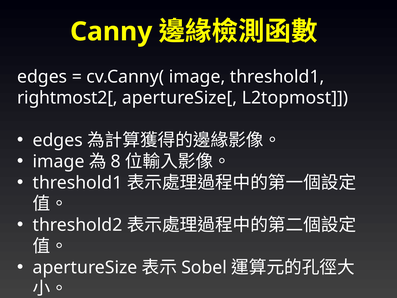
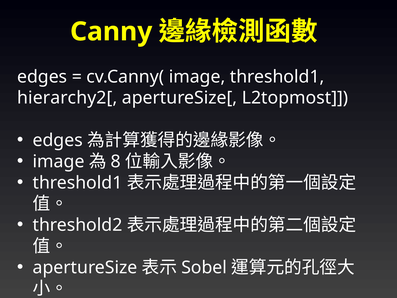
rightmost2[: rightmost2[ -> hierarchy2[
